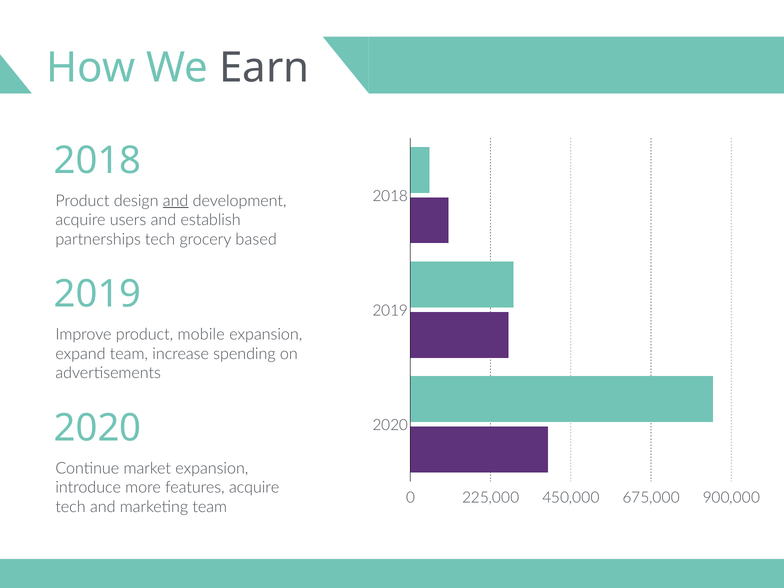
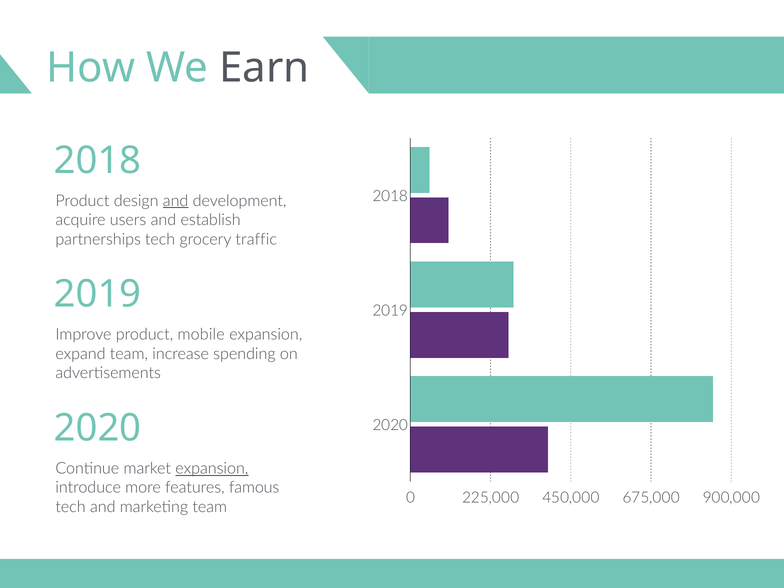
based: based -> traffic
expansion at (212, 468) underline: none -> present
features acquire: acquire -> famous
